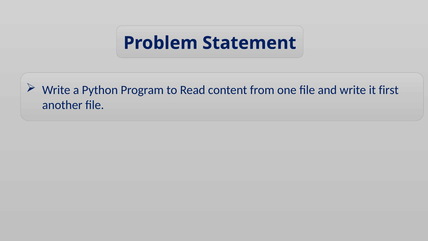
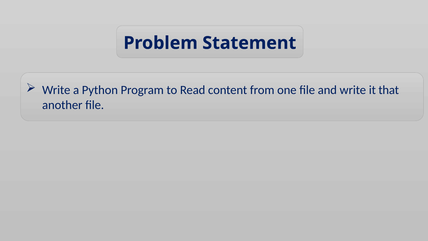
first: first -> that
